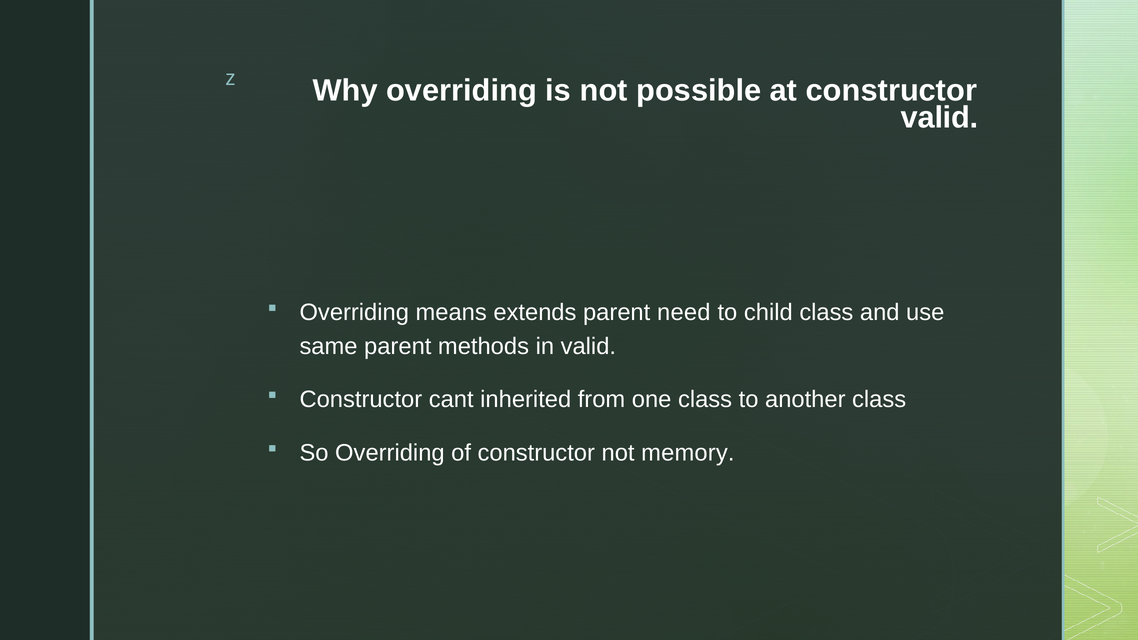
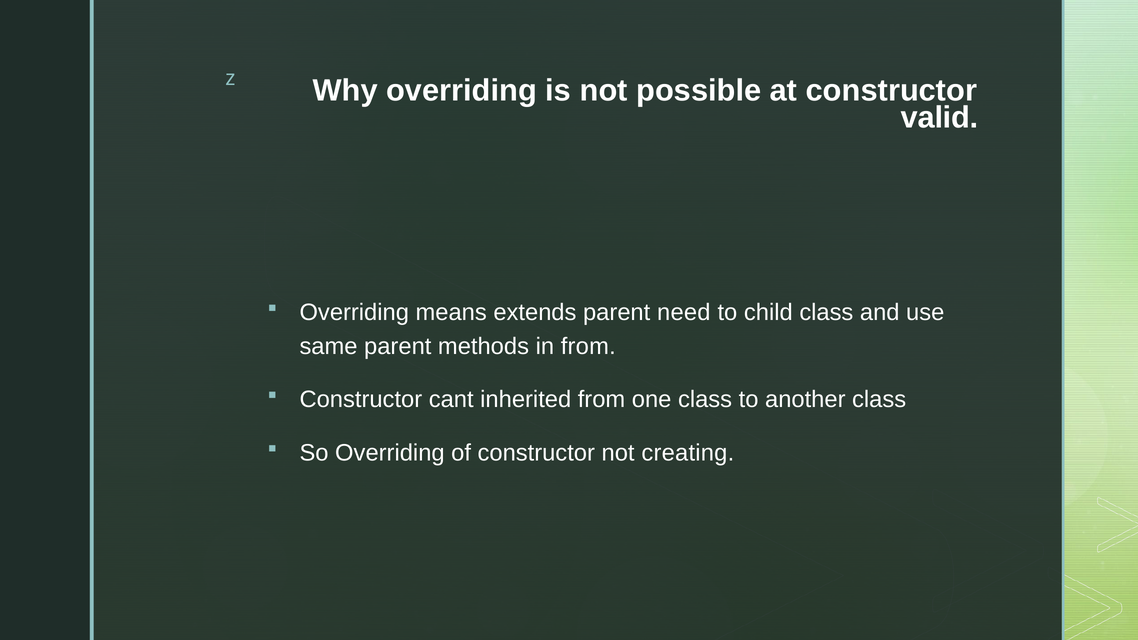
in valid: valid -> from
memory: memory -> creating
